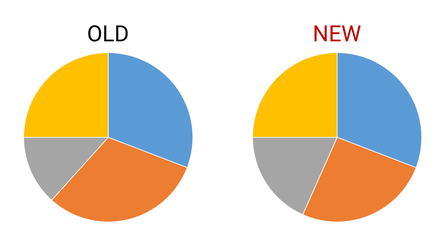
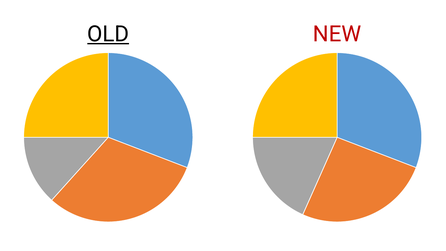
OLD underline: none -> present
